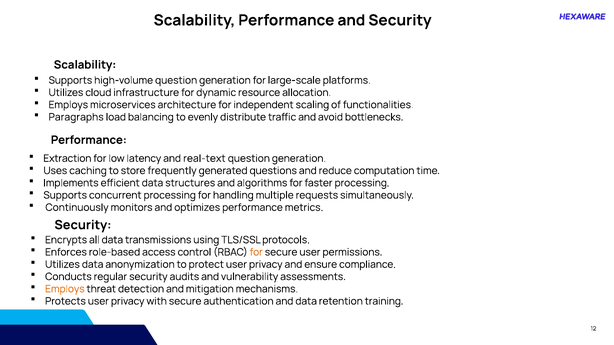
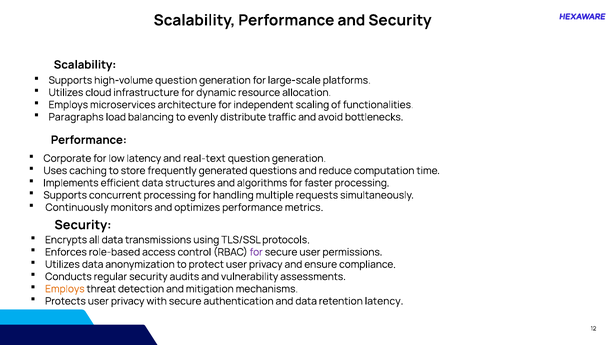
Extraction: Extraction -> Corporate
for at (256, 252) colour: orange -> purple
retention training: training -> latency
